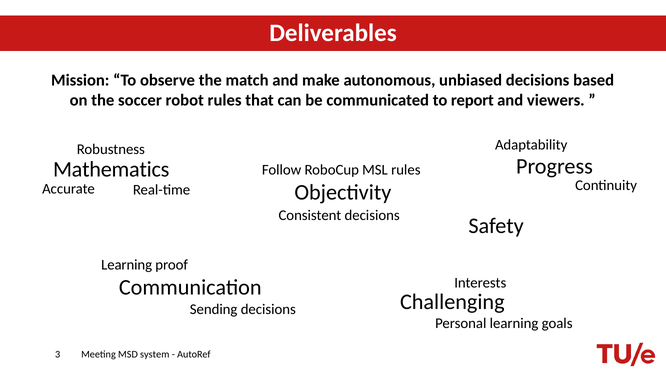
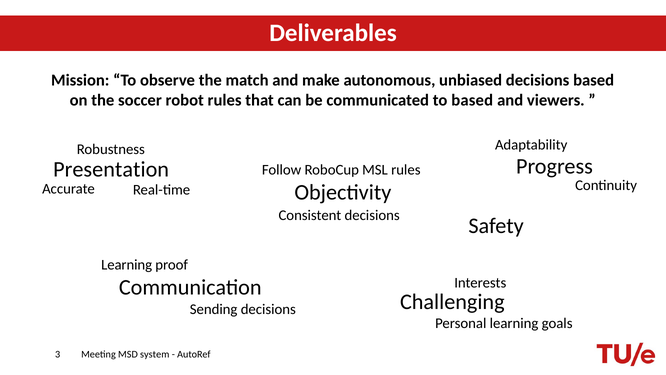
to report: report -> based
Mathematics: Mathematics -> Presentation
